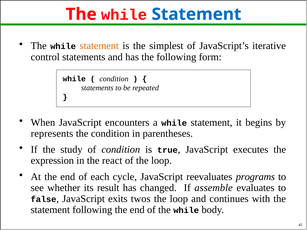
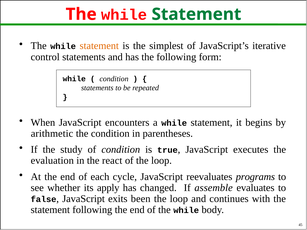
Statement at (196, 14) colour: blue -> green
represents: represents -> arithmetic
expression: expression -> evaluation
result: result -> apply
twos: twos -> been
